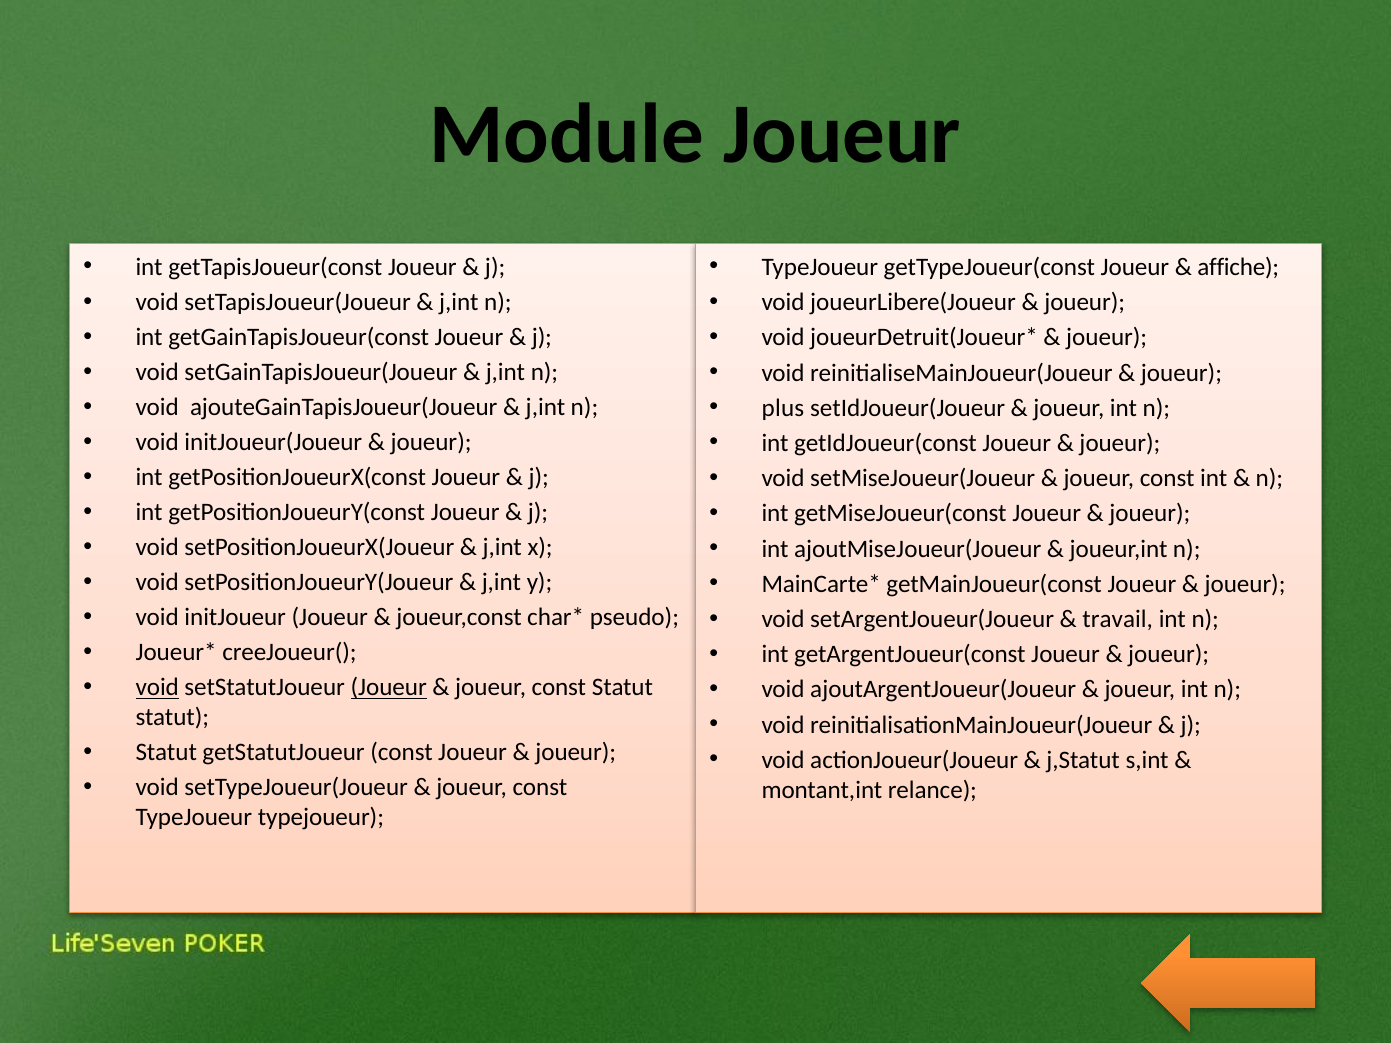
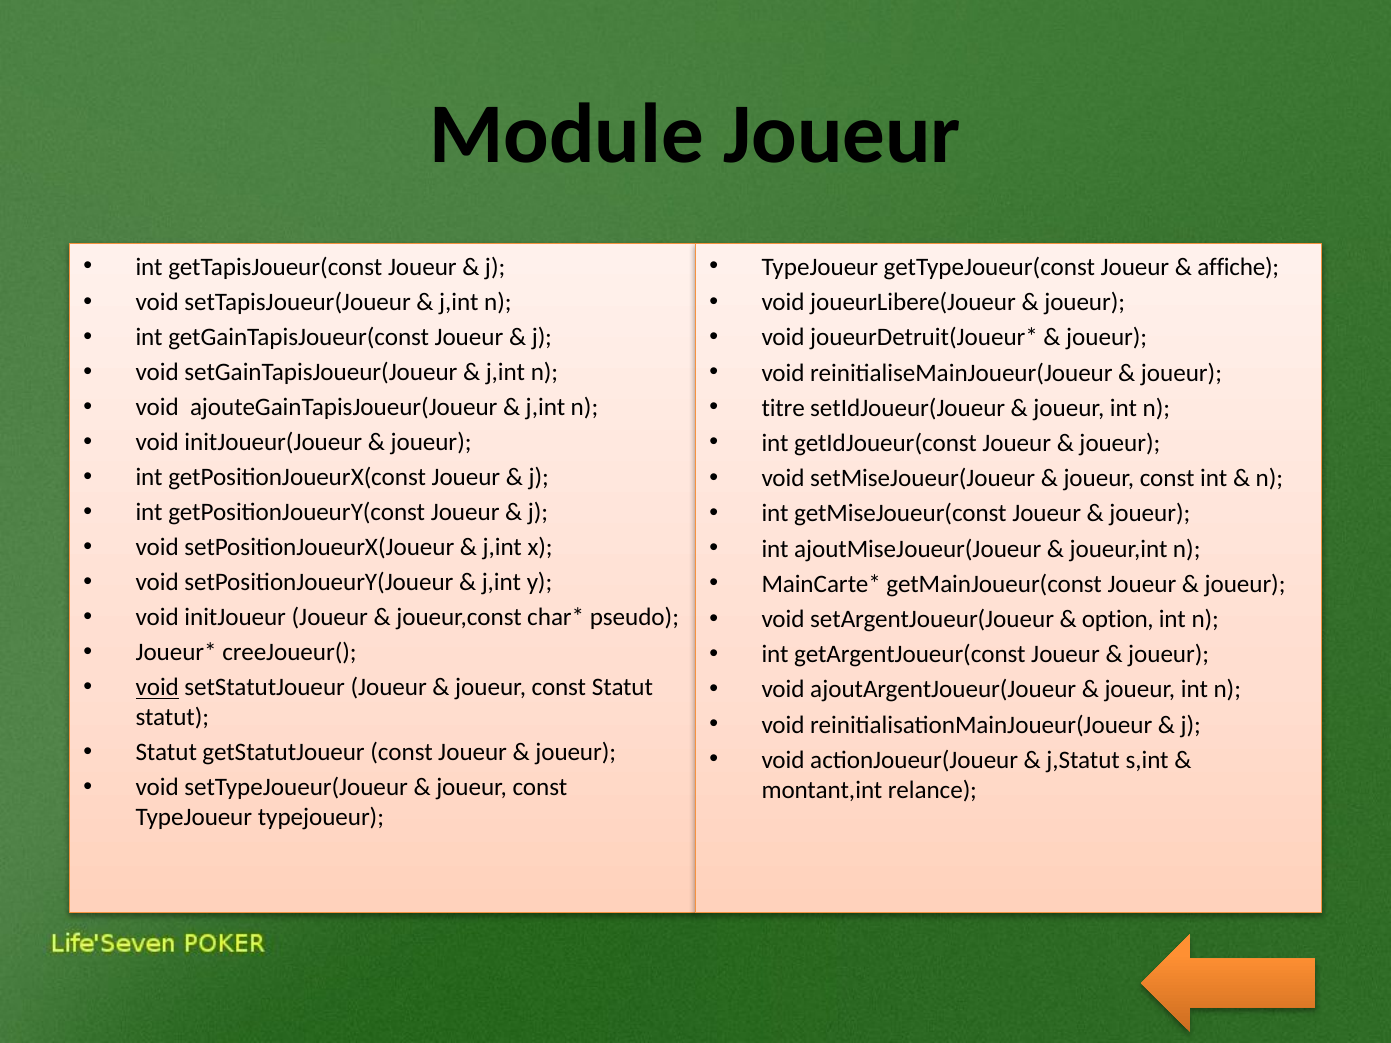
plus: plus -> titre
travail: travail -> option
Joueur at (389, 688) underline: present -> none
